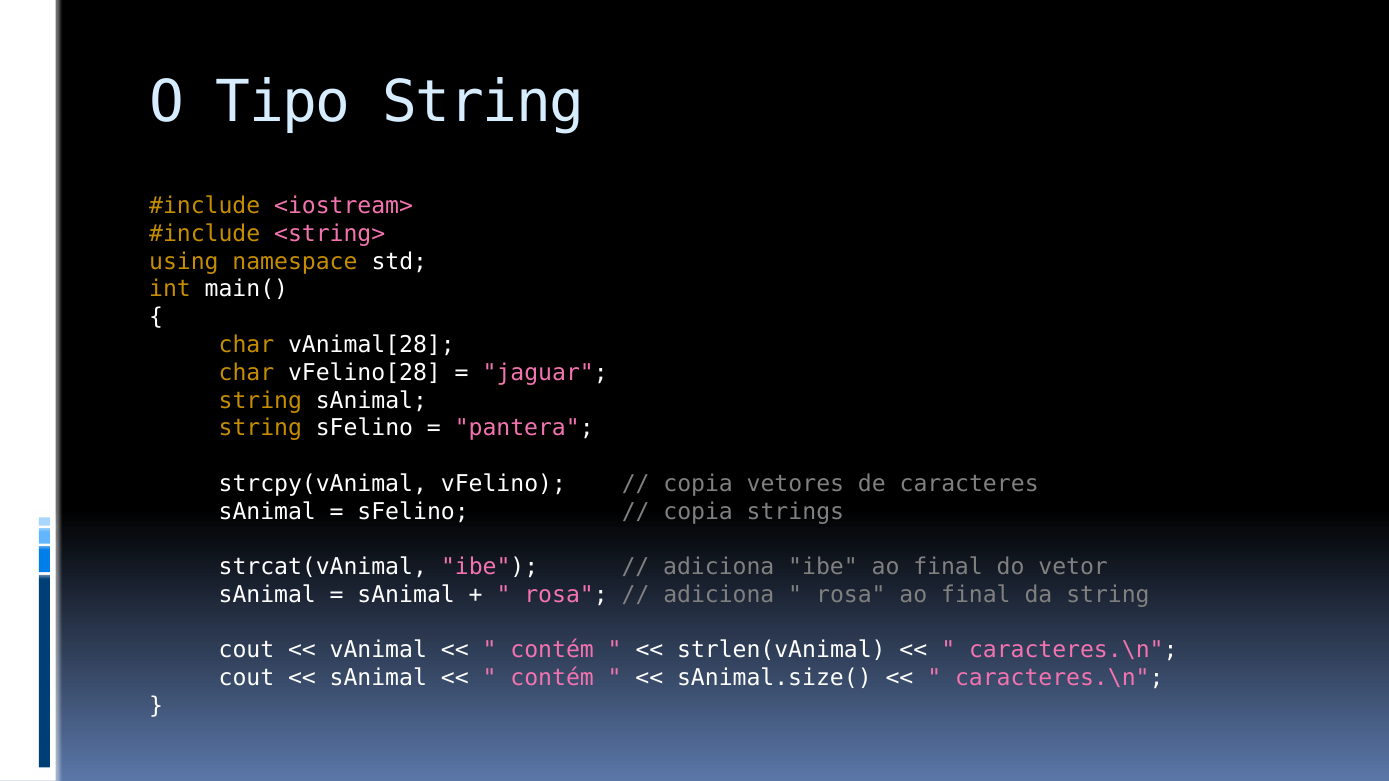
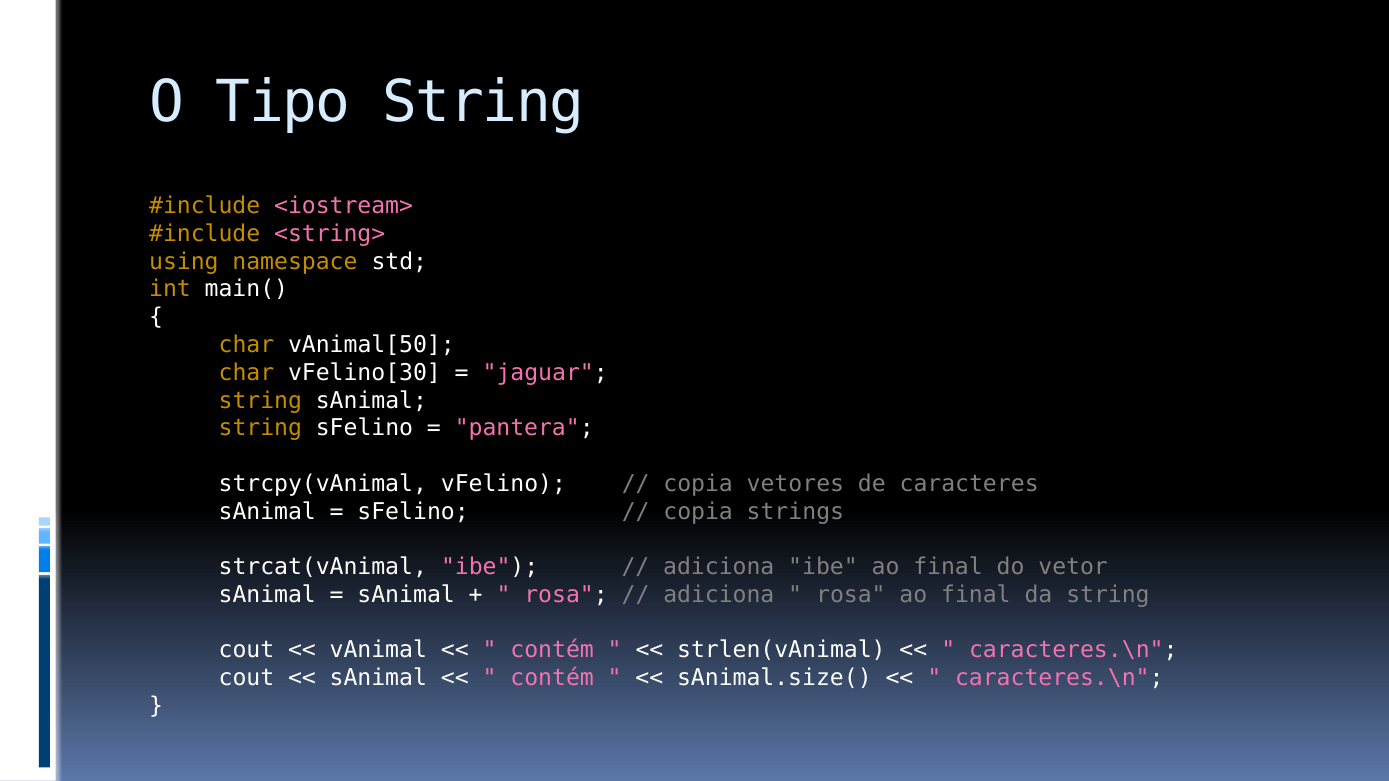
vAnimal[28: vAnimal[28 -> vAnimal[50
vFelino[28: vFelino[28 -> vFelino[30
